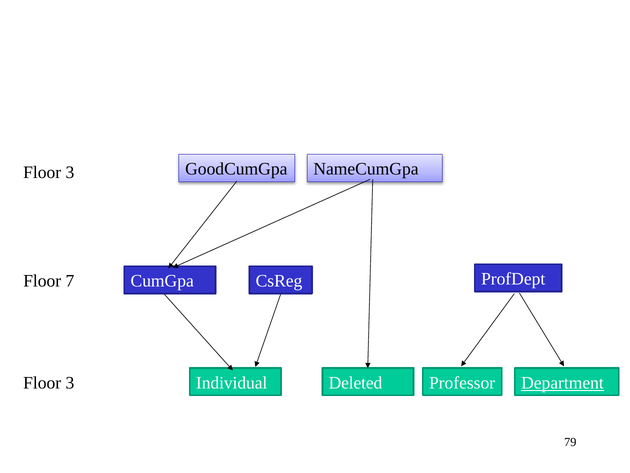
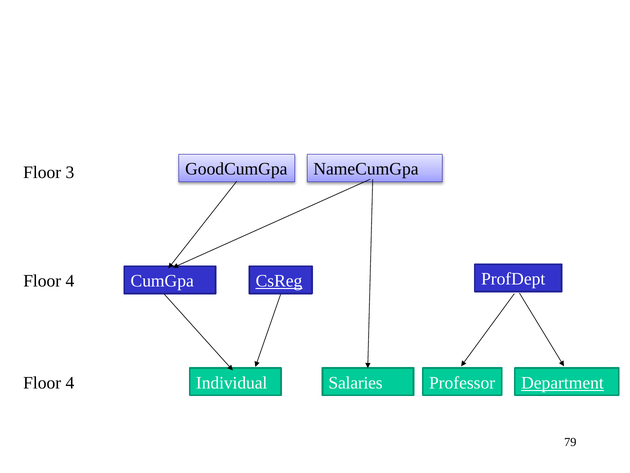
7 at (70, 281): 7 -> 4
CsReg underline: none -> present
3 at (70, 382): 3 -> 4
Deleted: Deleted -> Salaries
